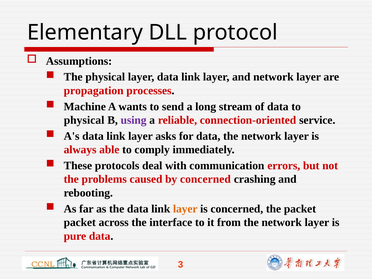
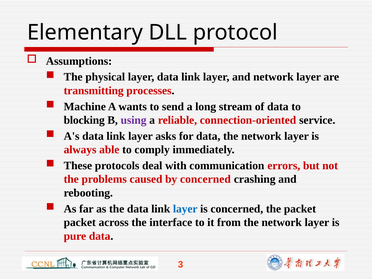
propagation: propagation -> transmitting
physical at (84, 120): physical -> blocking
layer at (185, 209) colour: orange -> blue
